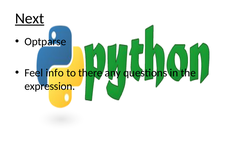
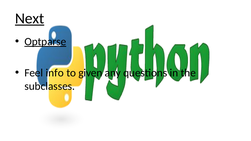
Optparse underline: none -> present
there: there -> given
expression: expression -> subclasses
